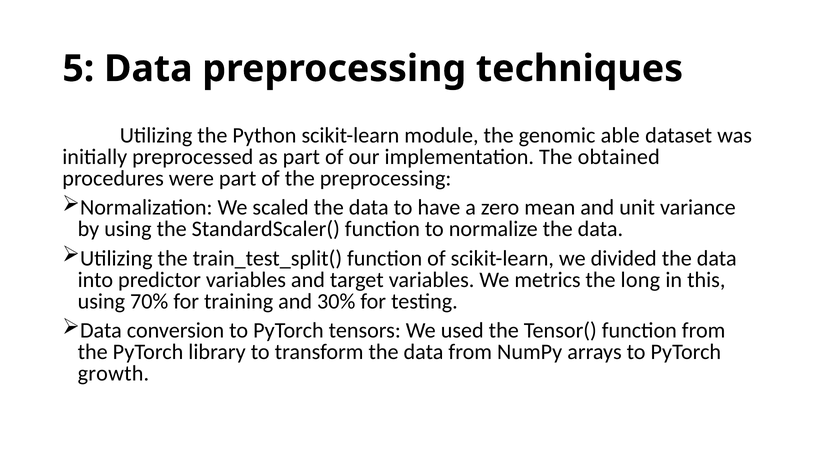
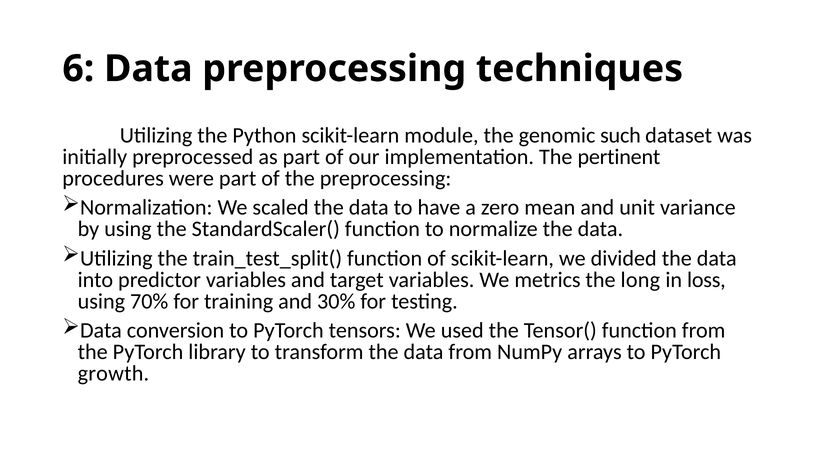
5: 5 -> 6
able: able -> such
obtained: obtained -> pertinent
this: this -> loss
